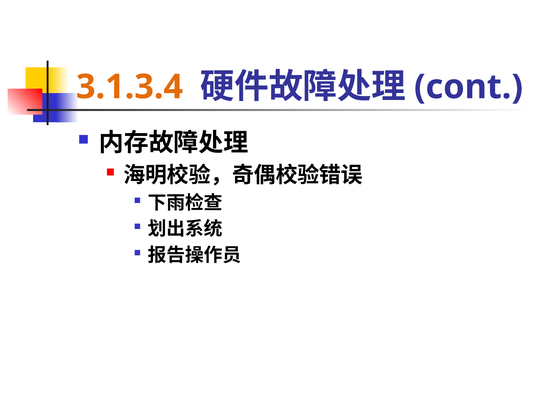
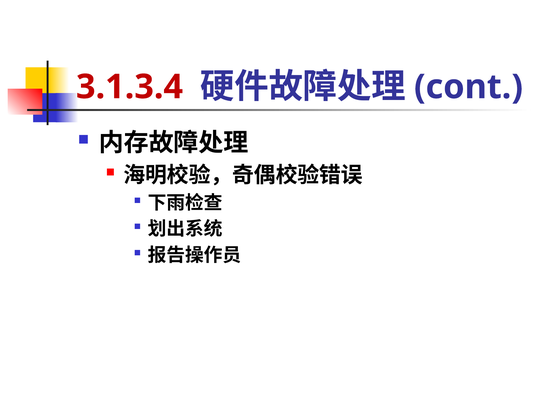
3.1.3.4 colour: orange -> red
